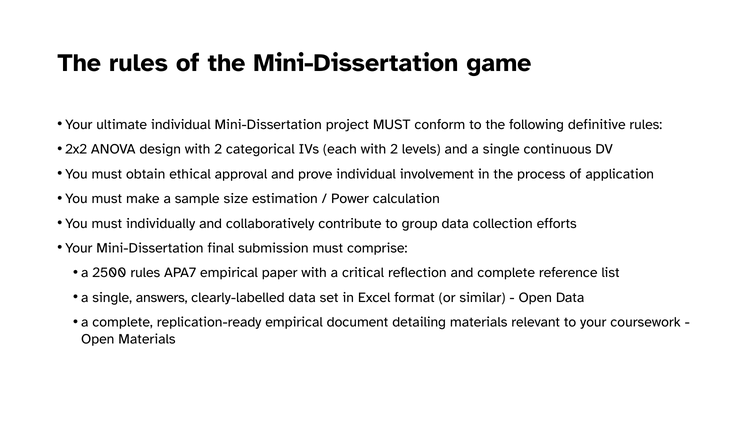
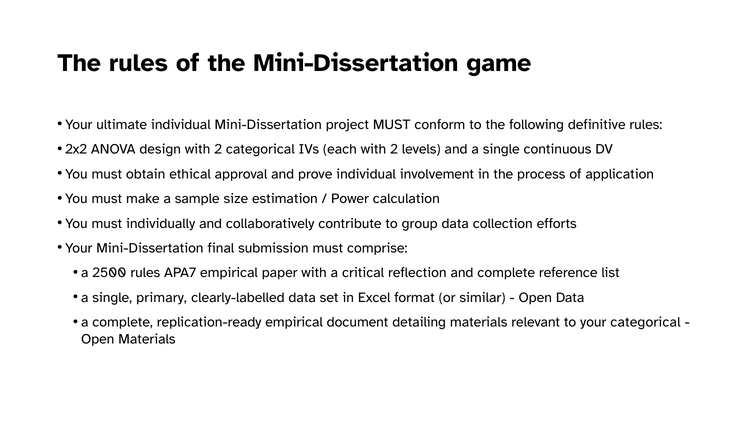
answers: answers -> primary
your coursework: coursework -> categorical
